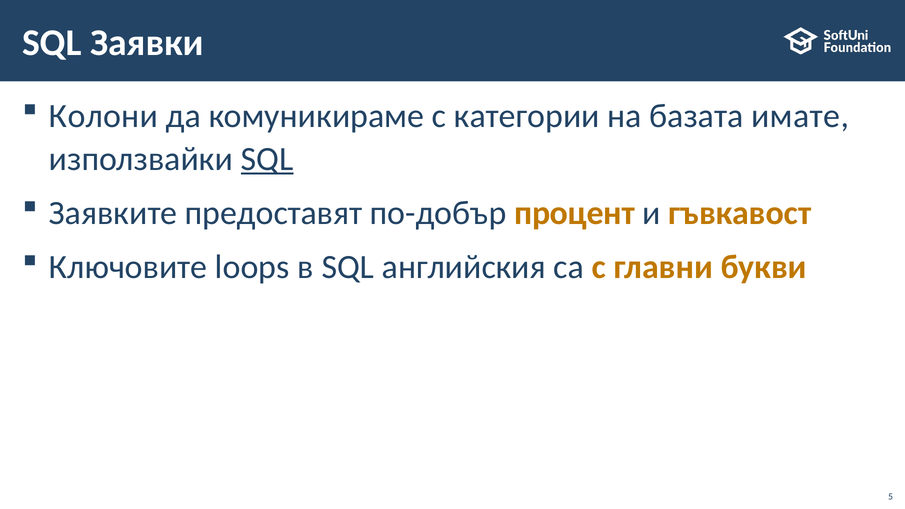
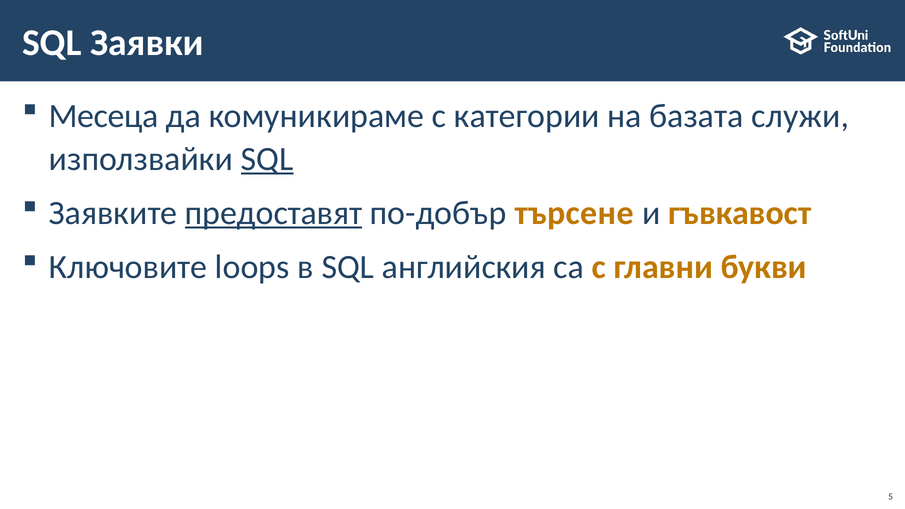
Колони: Колони -> Месеца
имате: имате -> служи
предоставят underline: none -> present
процент: процент -> търсене
